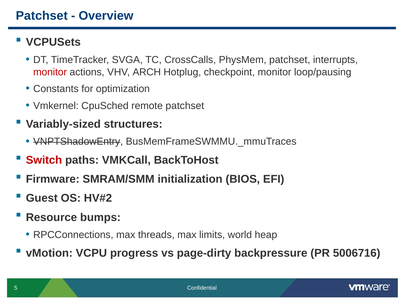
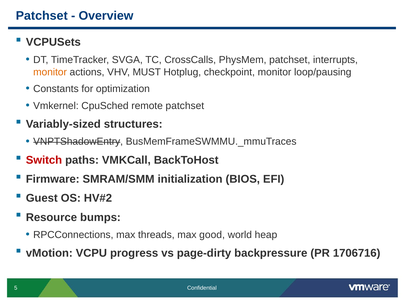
monitor at (50, 72) colour: red -> orange
ARCH: ARCH -> MUST
limits: limits -> good
5006716: 5006716 -> 1706716
